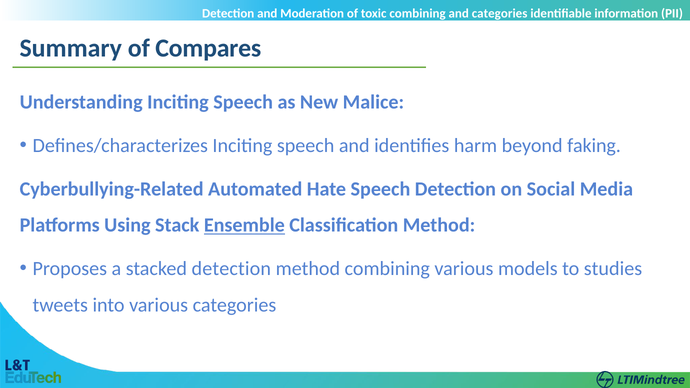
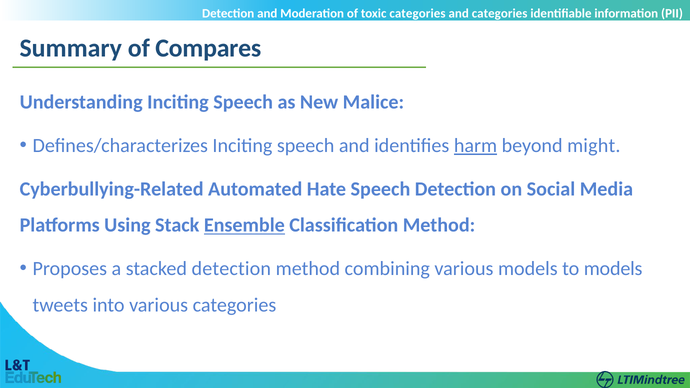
toxic combining: combining -> categories
harm underline: none -> present
faking: faking -> might
to studies: studies -> models
